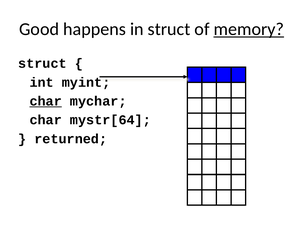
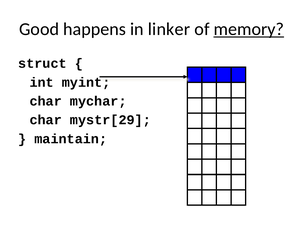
in struct: struct -> linker
char at (46, 101) underline: present -> none
mystr[64: mystr[64 -> mystr[29
returned: returned -> maintain
